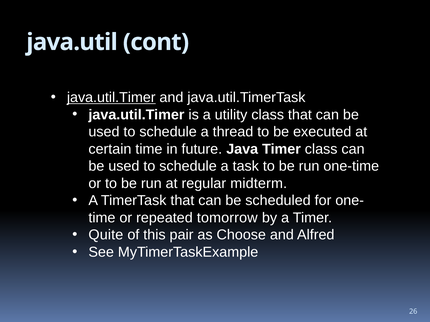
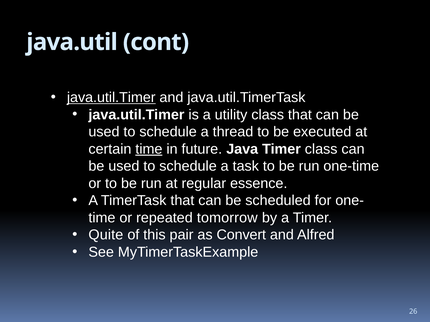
time at (149, 149) underline: none -> present
midterm: midterm -> essence
Choose: Choose -> Convert
